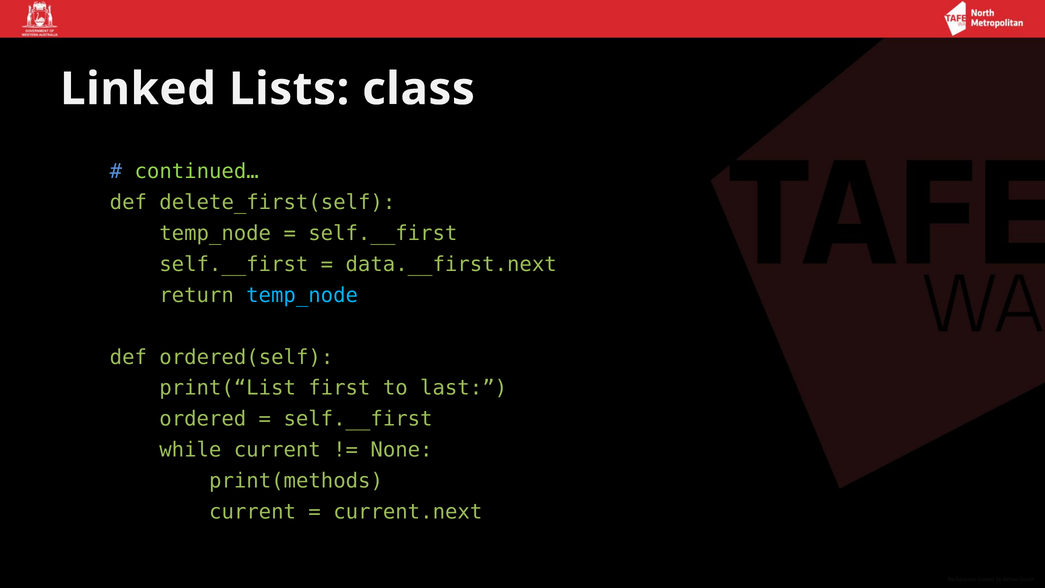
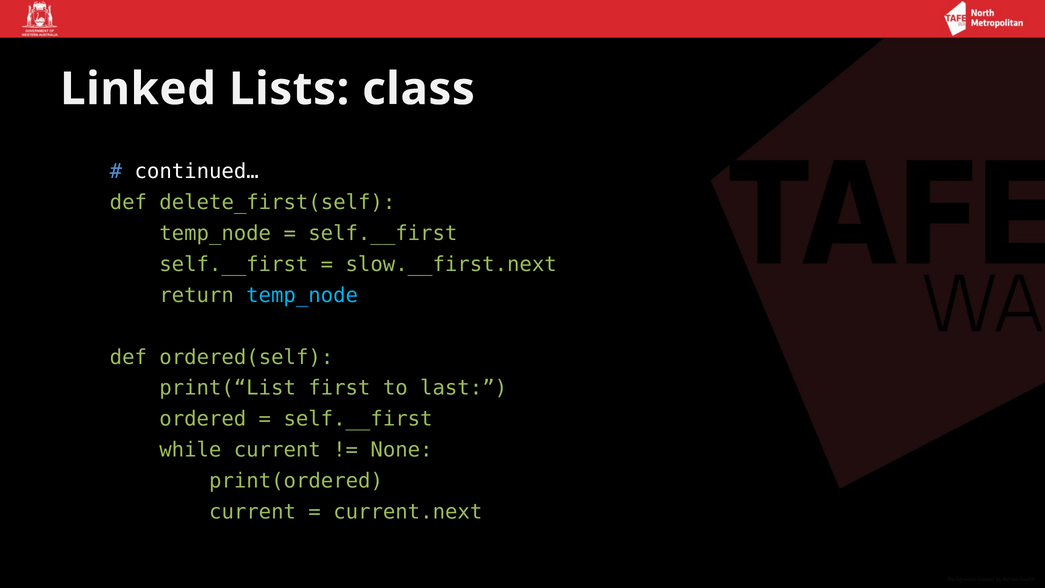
continued… colour: light green -> white
data.__first.next: data.__first.next -> slow.__first.next
print(methods: print(methods -> print(ordered
